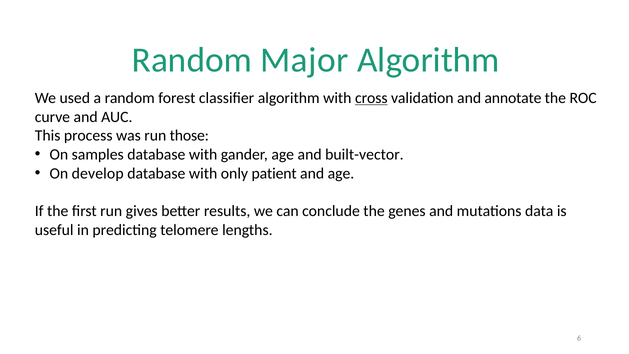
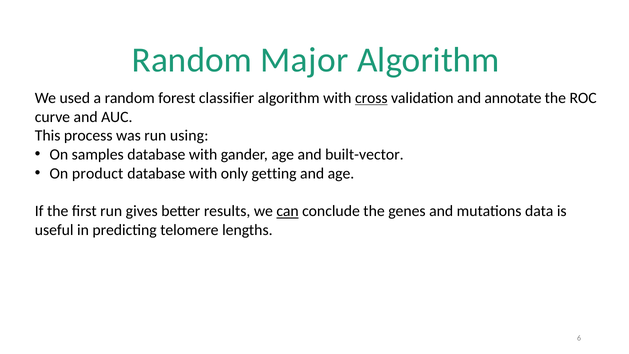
those: those -> using
develop: develop -> product
patient: patient -> getting
can underline: none -> present
